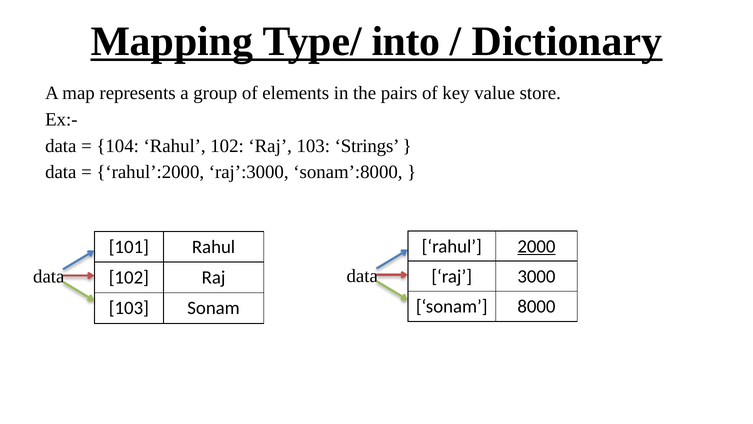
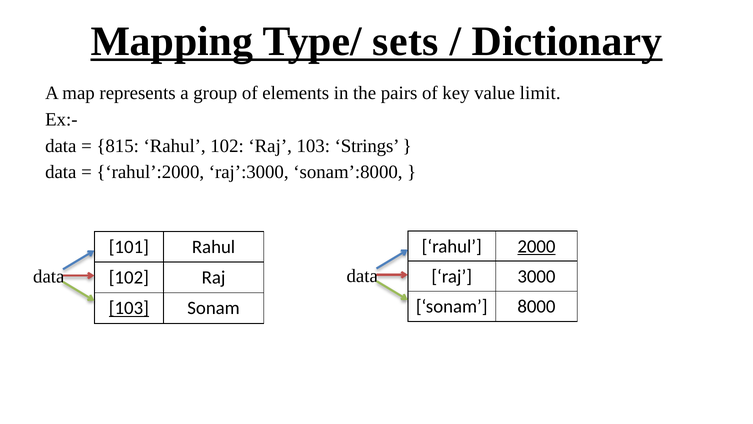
into: into -> sets
store: store -> limit
104: 104 -> 815
103 at (129, 308) underline: none -> present
